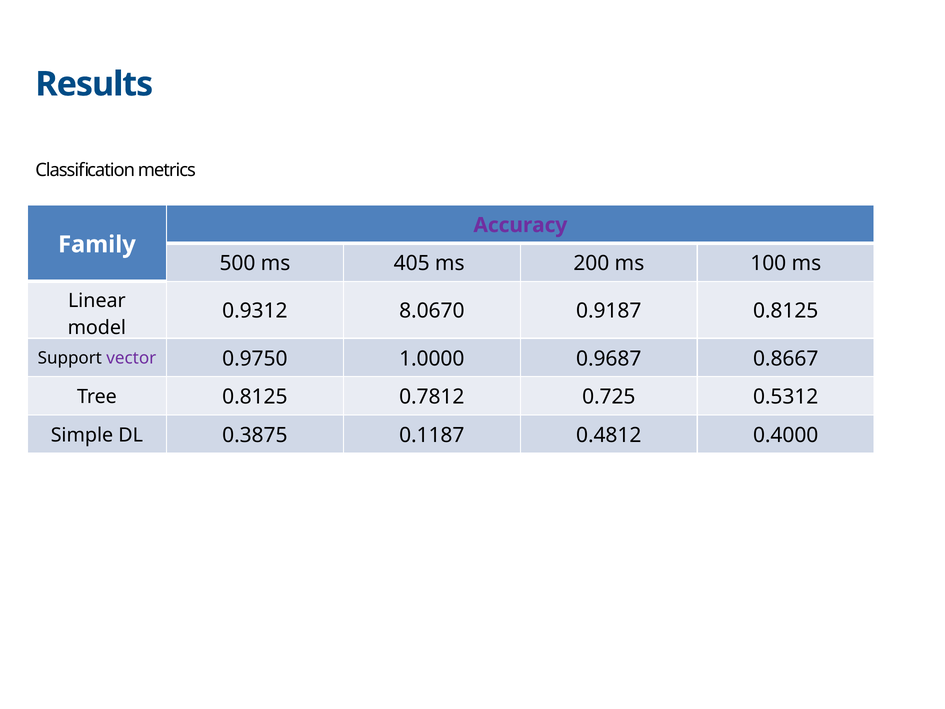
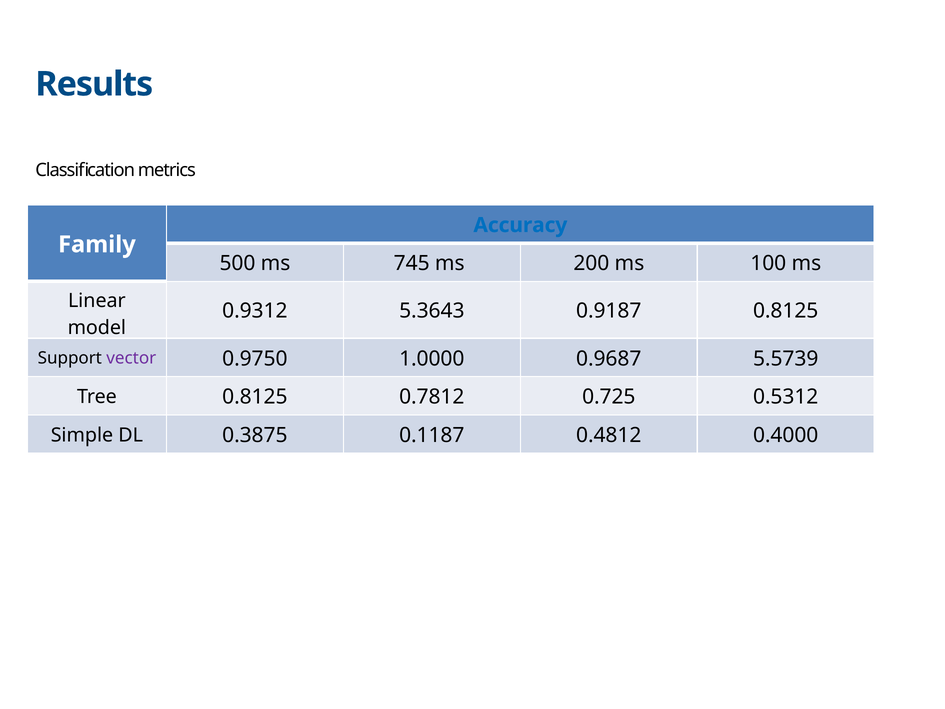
Accuracy colour: purple -> blue
405: 405 -> 745
8.0670: 8.0670 -> 5.3643
0.8667: 0.8667 -> 5.5739
